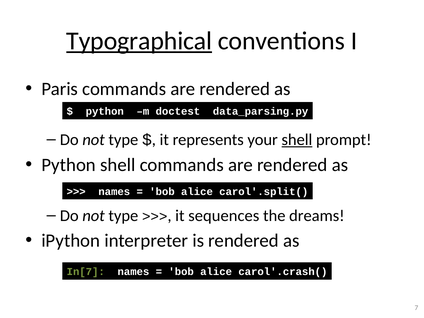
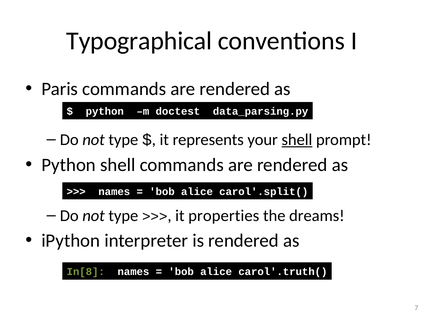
Typographical underline: present -> none
sequences: sequences -> properties
In[7: In[7 -> In[8
carol'.crash(: carol'.crash( -> carol'.truth(
